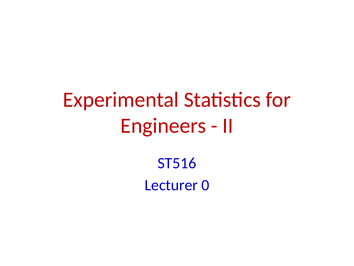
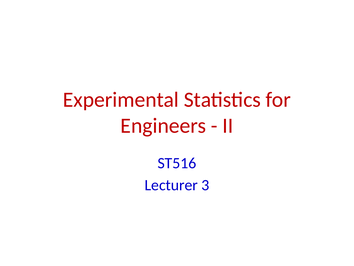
0: 0 -> 3
